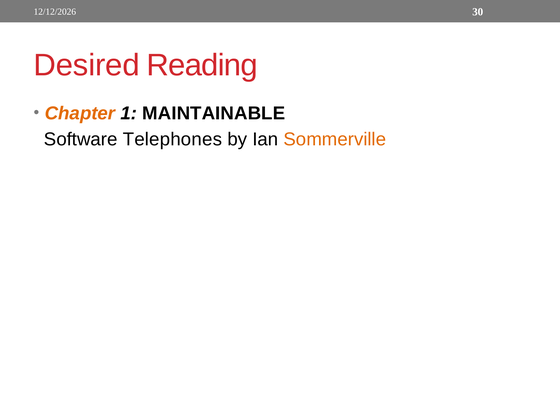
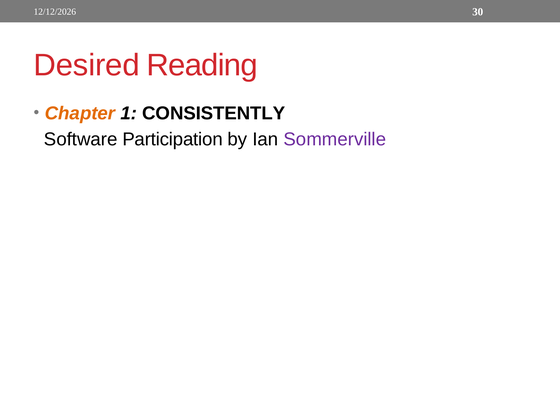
MAINTAINABLE: MAINTAINABLE -> CONSISTENTLY
Telephones: Telephones -> Participation
Sommerville colour: orange -> purple
